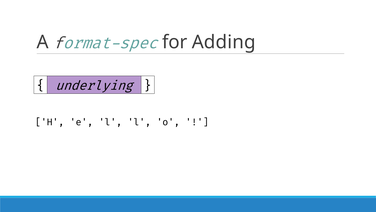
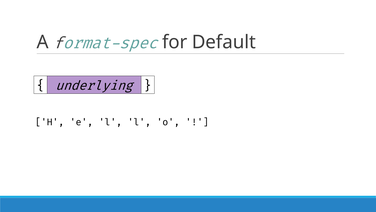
Adding: Adding -> Default
